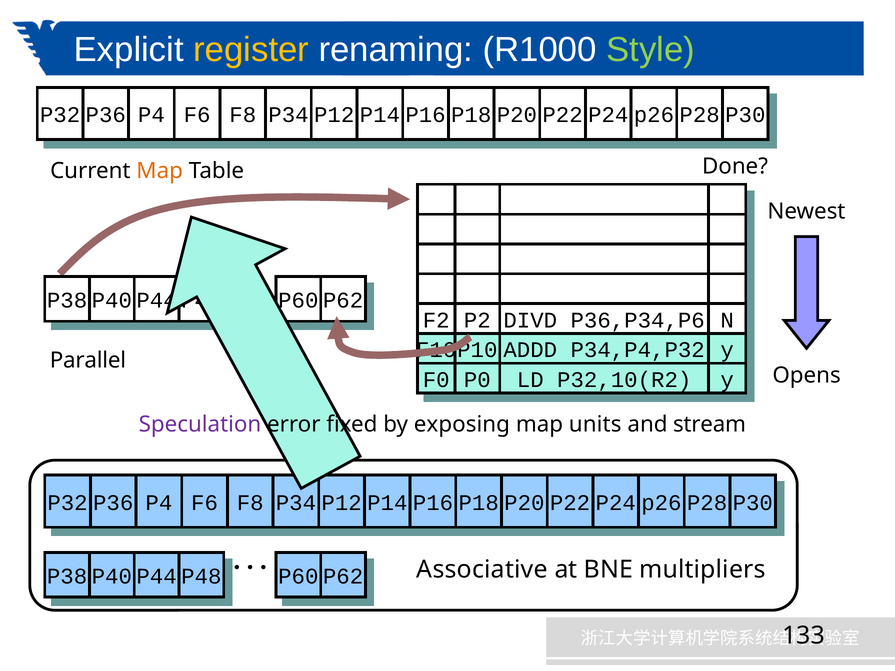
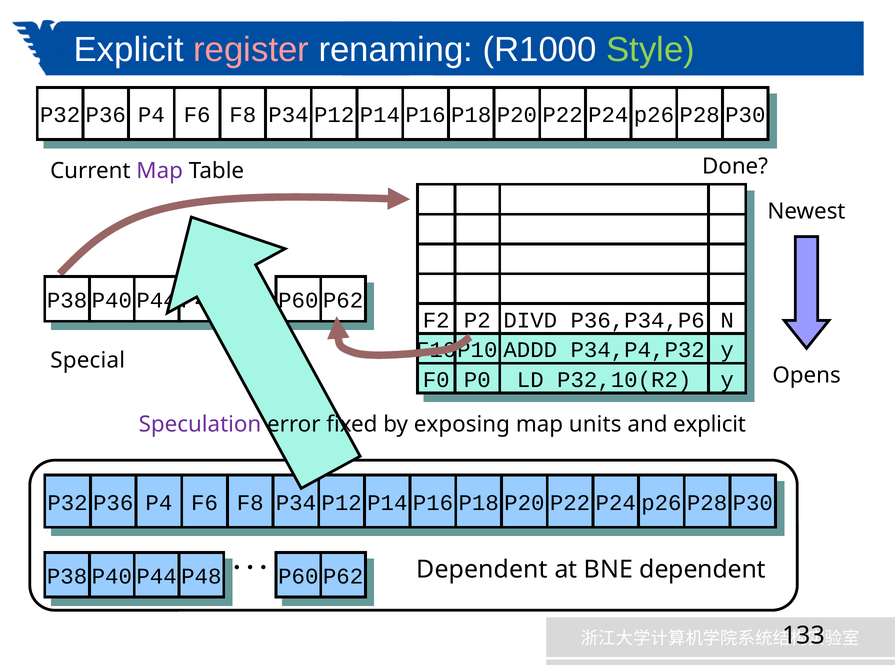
register colour: yellow -> pink
Map at (160, 171) colour: orange -> purple
Parallel: Parallel -> Special
and stream: stream -> explicit
Associative at (482, 570): Associative -> Dependent
BNE multipliers: multipliers -> dependent
